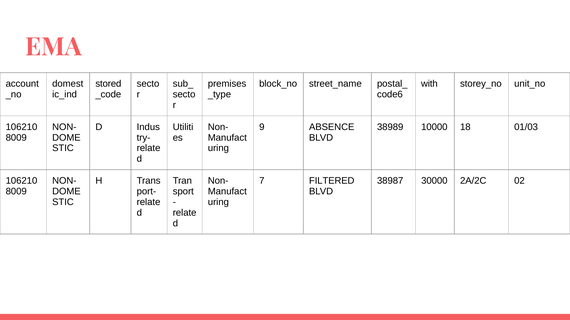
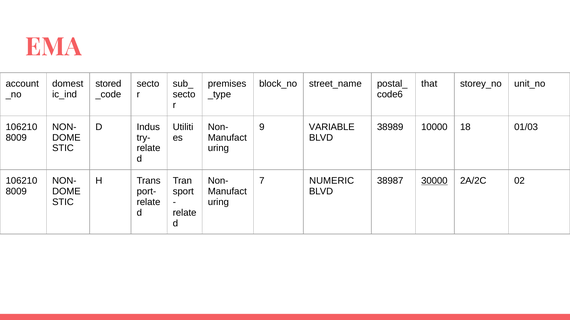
with: with -> that
ABSENCE: ABSENCE -> VARIABLE
FILTERED: FILTERED -> NUMERIC
30000 underline: none -> present
